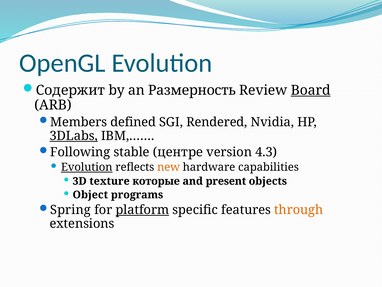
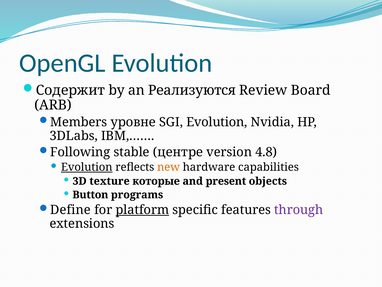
Размерность: Размерность -> Реализуются
Board underline: present -> none
defined: defined -> уровне
SGI Rendered: Rendered -> Evolution
3DLabs underline: present -> none
4.3: 4.3 -> 4.8
Object: Object -> Button
Spring: Spring -> Define
through colour: orange -> purple
